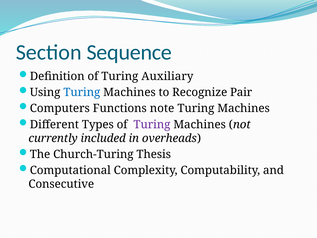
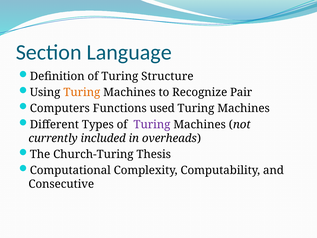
Sequence: Sequence -> Language
Auxiliary: Auxiliary -> Structure
Turing at (82, 92) colour: blue -> orange
note: note -> used
